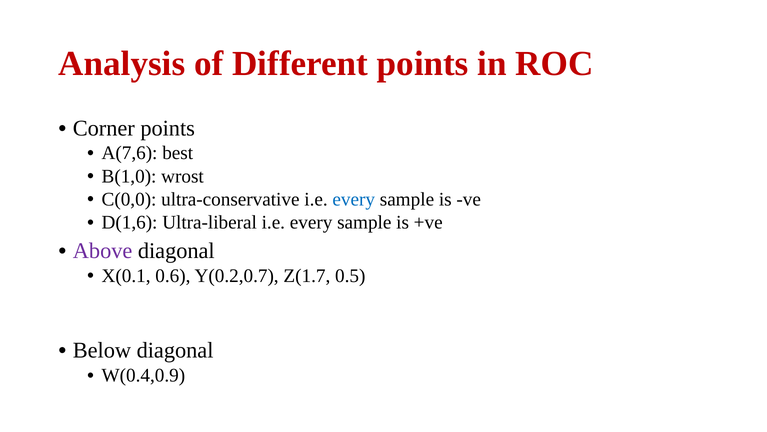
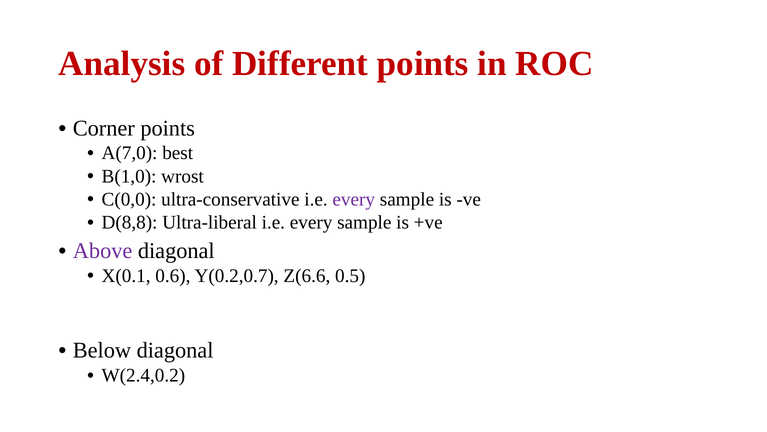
A(7,6: A(7,6 -> A(7,0
every at (354, 199) colour: blue -> purple
D(1,6: D(1,6 -> D(8,8
Z(1.7: Z(1.7 -> Z(6.6
W(0.4,0.9: W(0.4,0.9 -> W(2.4,0.2
